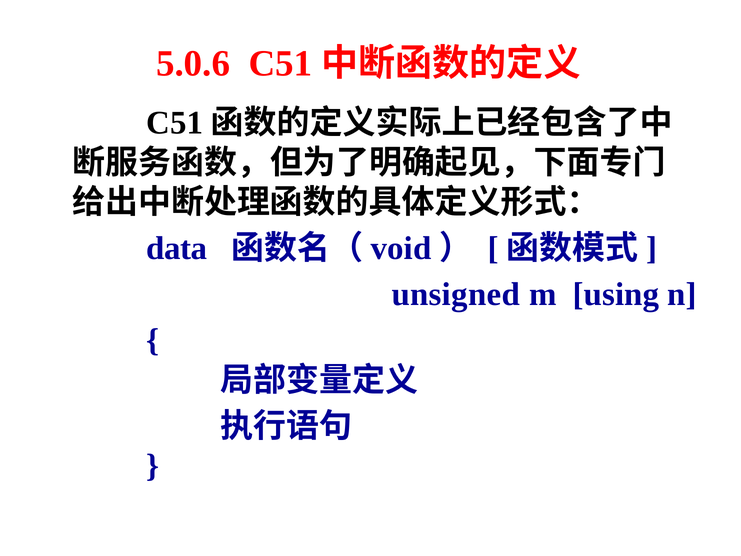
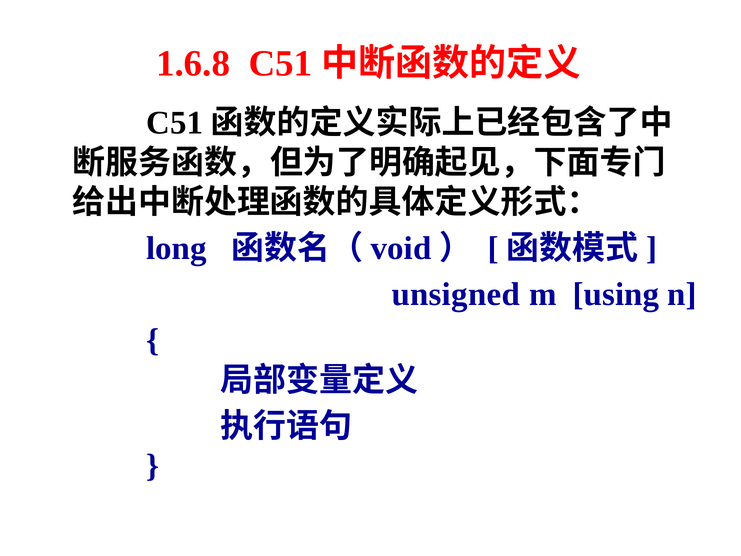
5.0.6: 5.0.6 -> 1.6.8
data: data -> long
